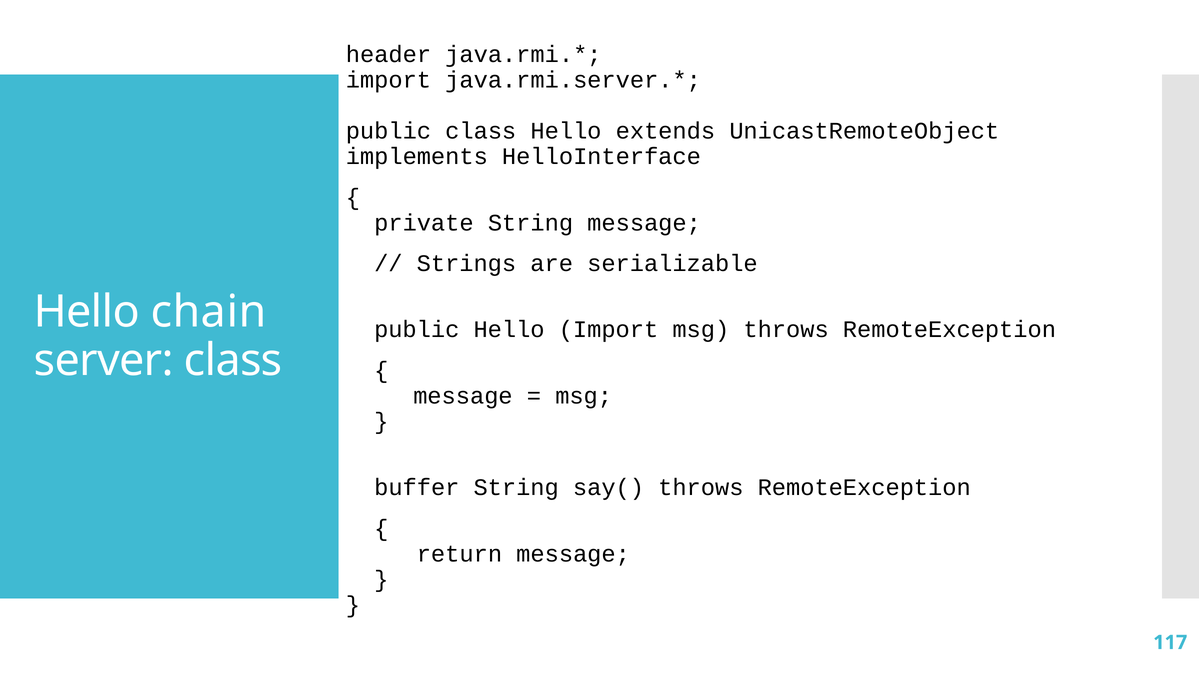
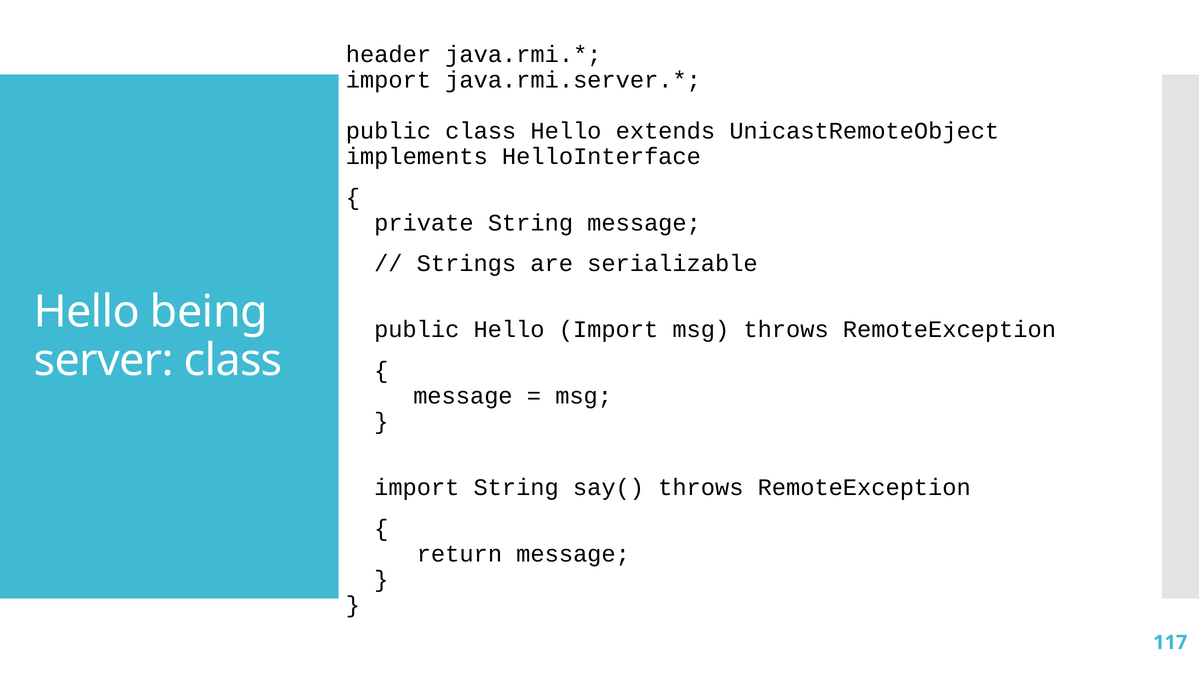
chain: chain -> being
buffer at (417, 488): buffer -> import
